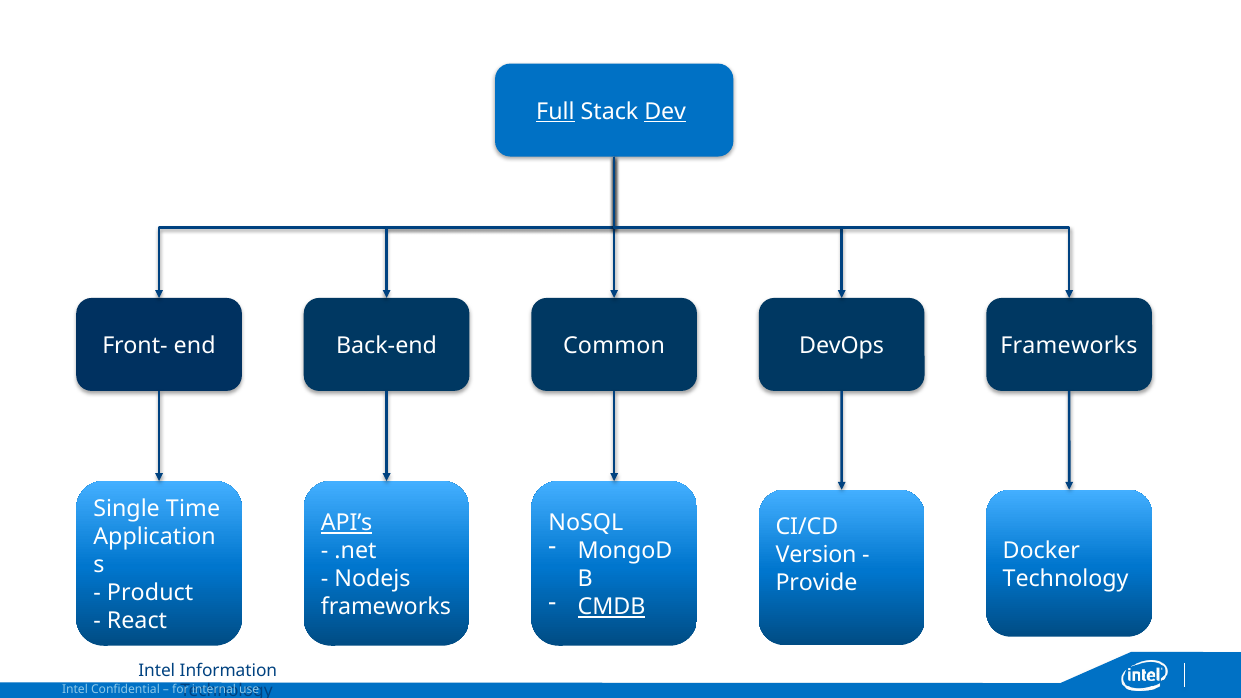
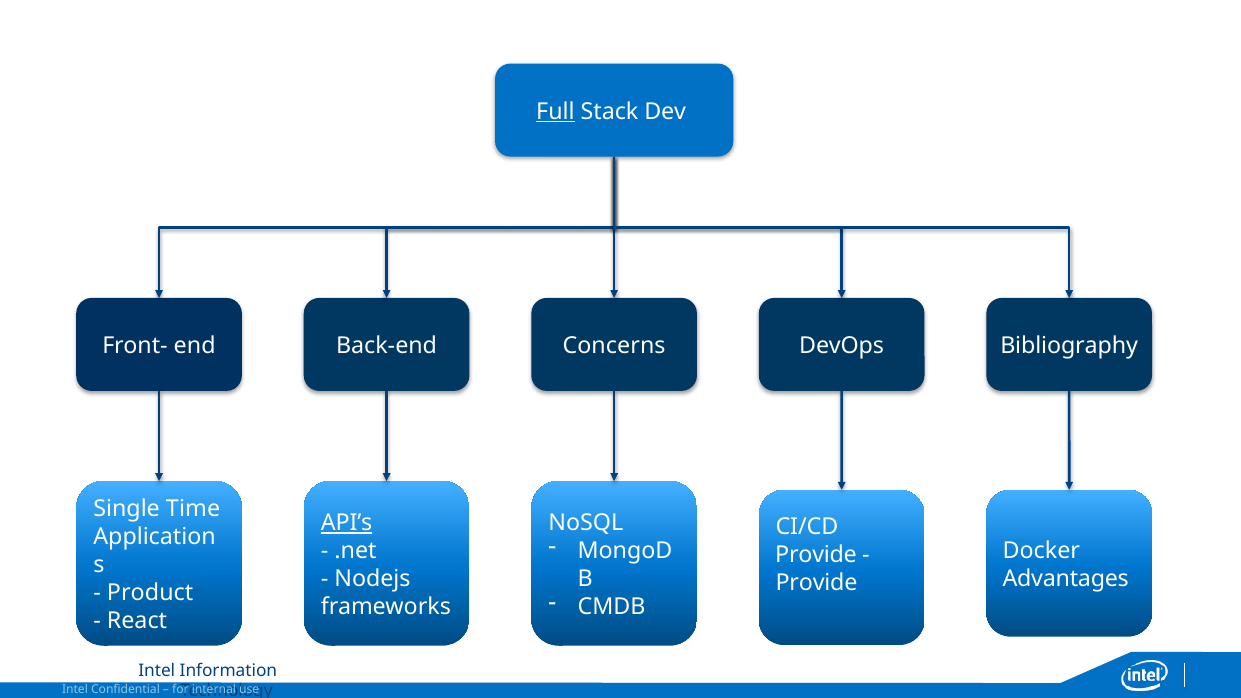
Dev underline: present -> none
Common: Common -> Concerns
DevOps Frameworks: Frameworks -> Bibliography
Version at (816, 555): Version -> Provide
Technology at (1066, 579): Technology -> Advantages
CMDB underline: present -> none
